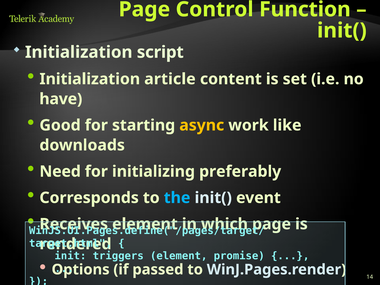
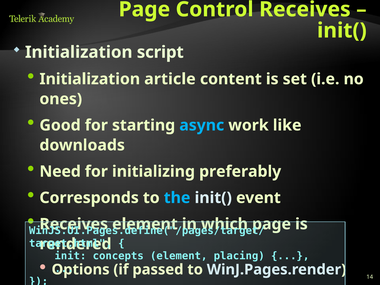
Control Function: Function -> Receives
have: have -> ones
async colour: yellow -> light blue
triggers: triggers -> concepts
promise: promise -> placing
